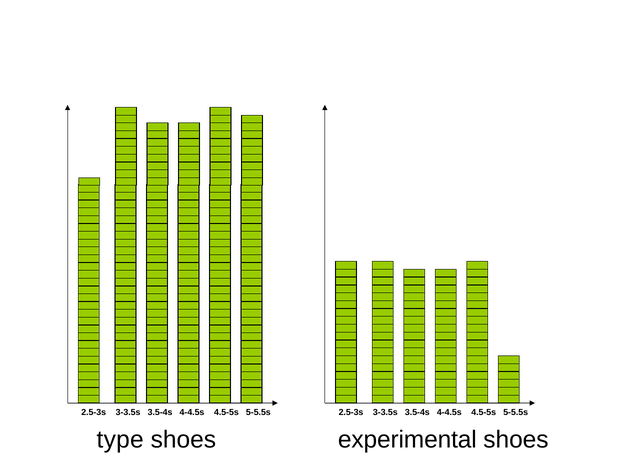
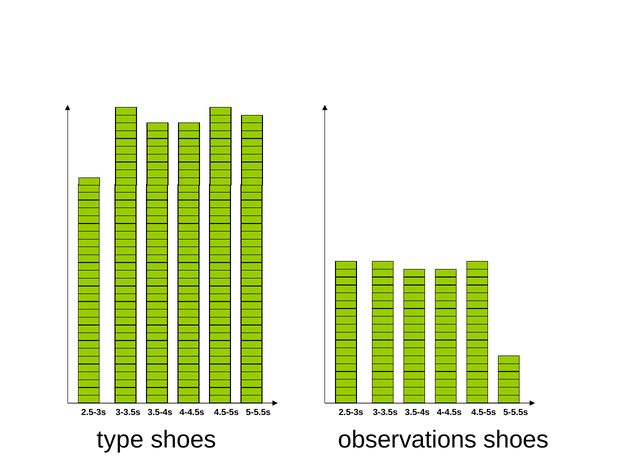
experimental: experimental -> observations
